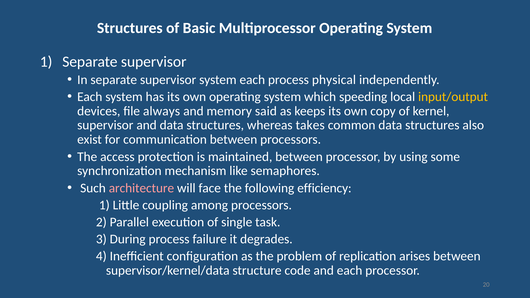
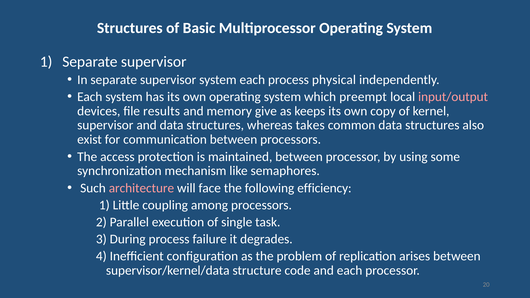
speeding: speeding -> preempt
input/output colour: yellow -> pink
always: always -> results
said: said -> give
